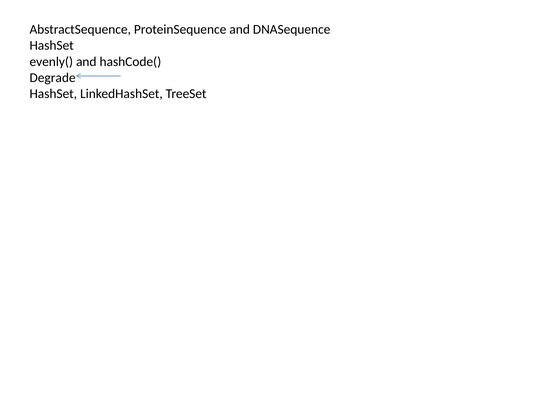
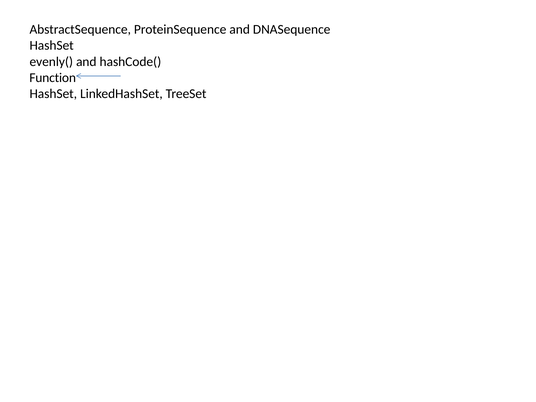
Degrade: Degrade -> Function
